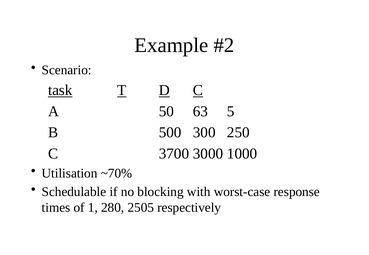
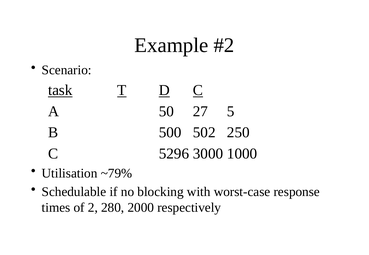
63: 63 -> 27
300: 300 -> 502
3700: 3700 -> 5296
~70%: ~70% -> ~79%
1: 1 -> 2
2505: 2505 -> 2000
